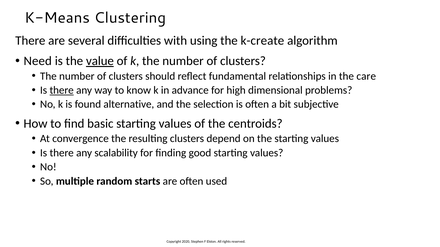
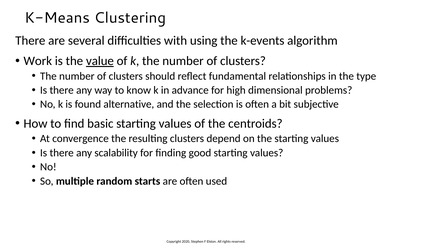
k-create: k-create -> k-events
Need: Need -> Work
care: care -> type
there at (62, 90) underline: present -> none
